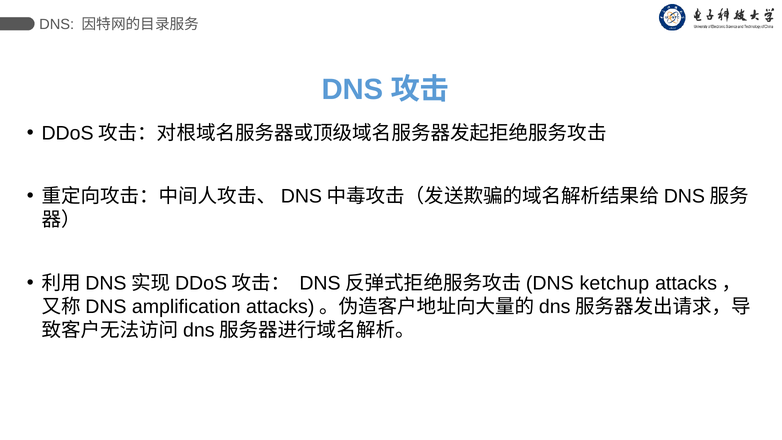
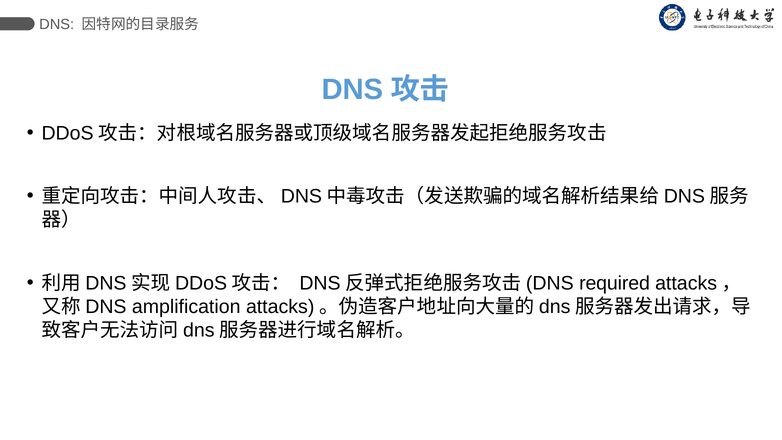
ketchup: ketchup -> required
